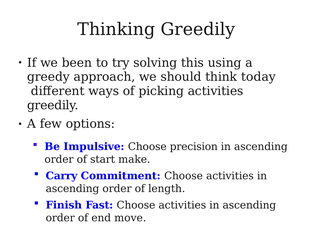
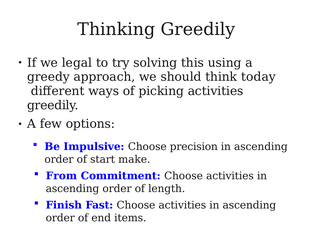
been: been -> legal
Carry: Carry -> From
move: move -> items
